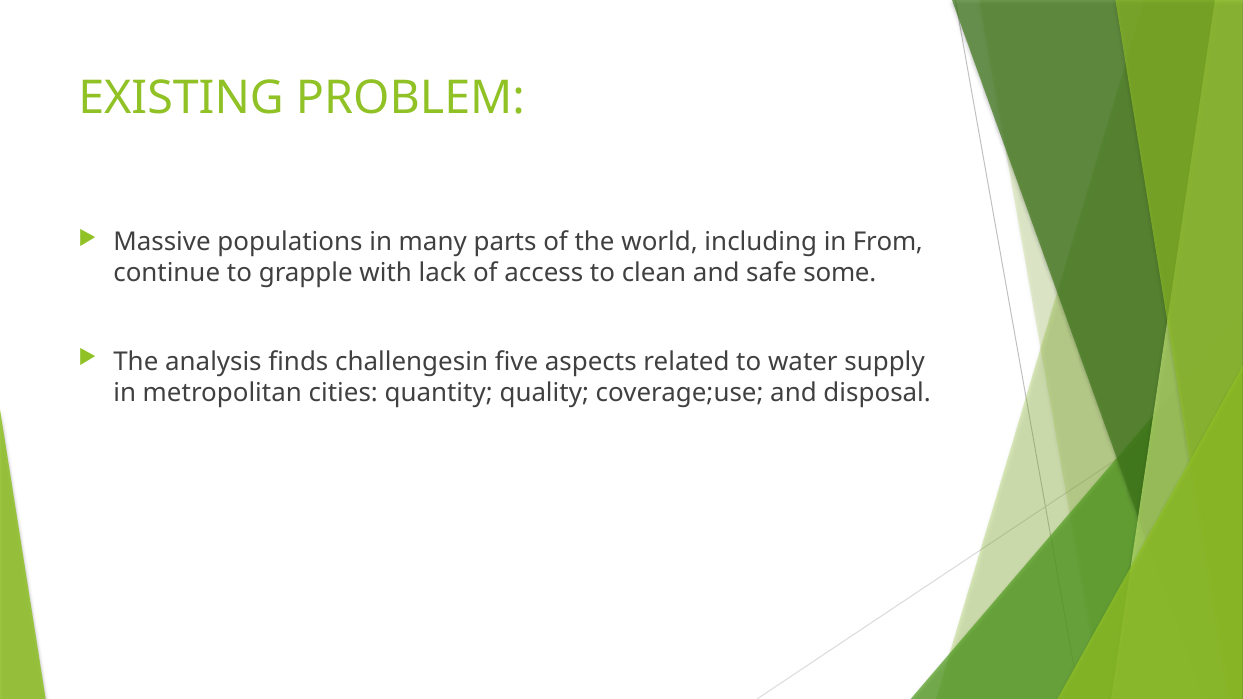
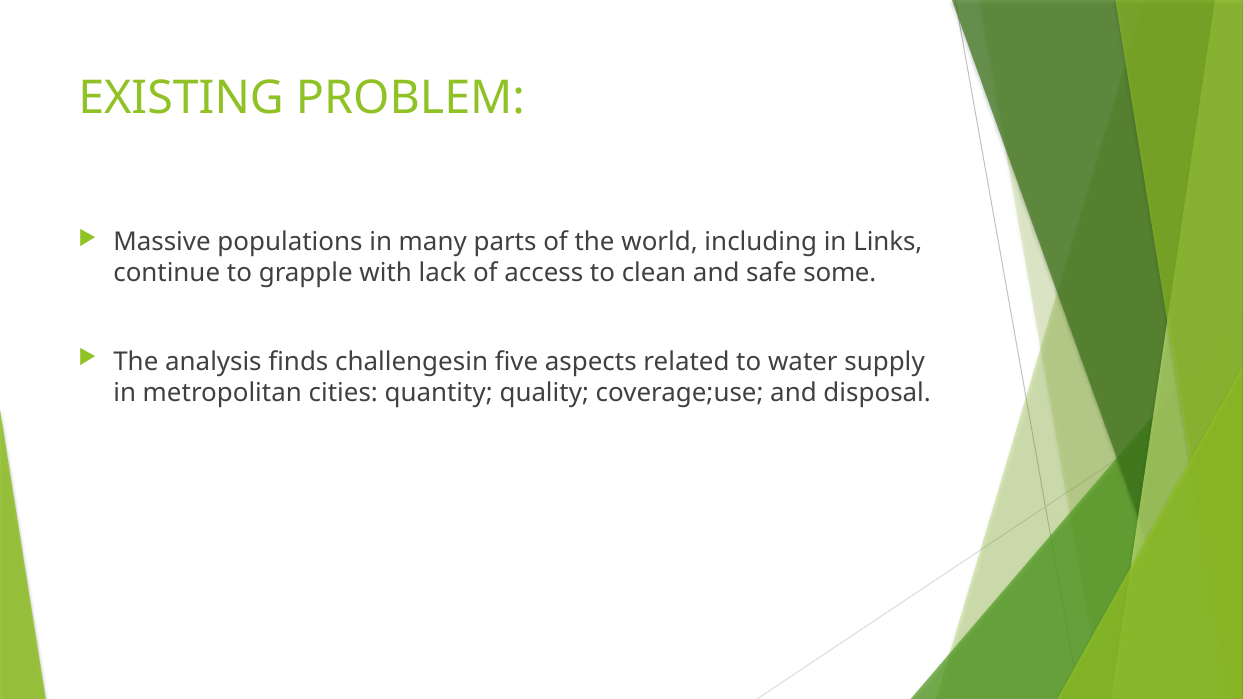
From: From -> Links
